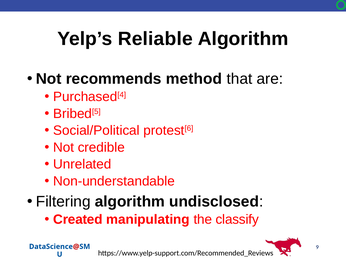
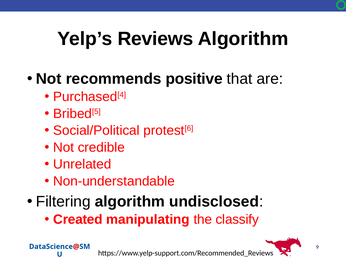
Reliable: Reliable -> Reviews
method: method -> positive
